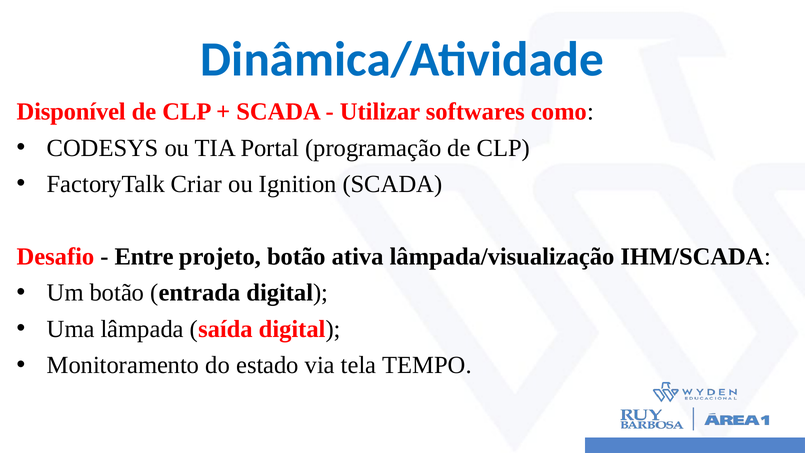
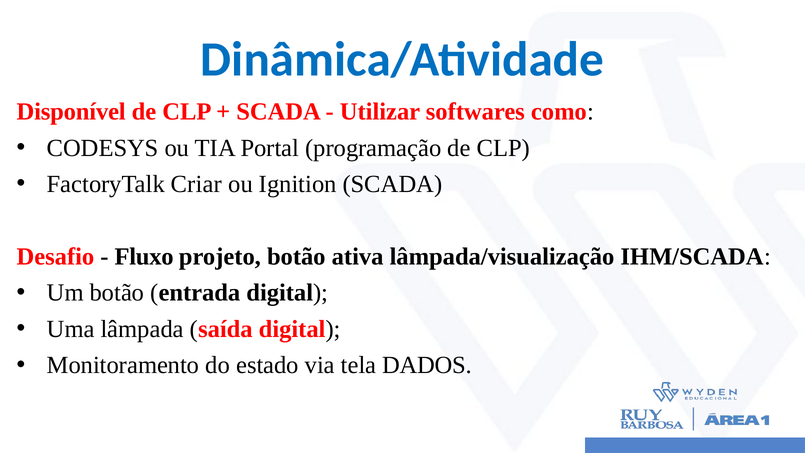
Entre: Entre -> Fluxo
TEMPO: TEMPO -> DADOS
